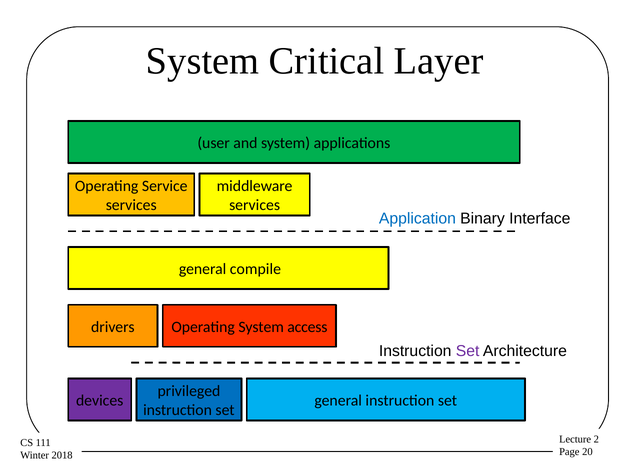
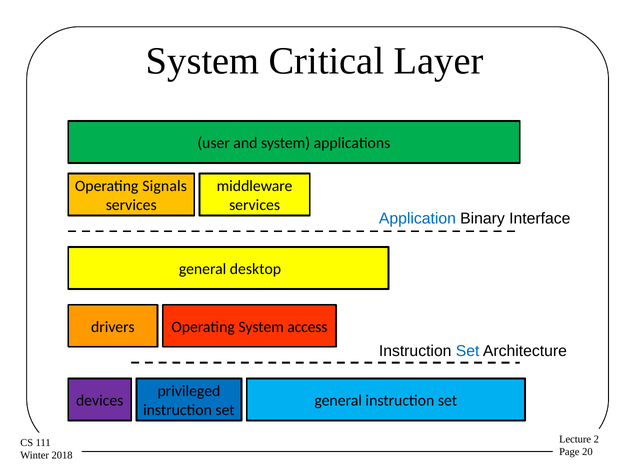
Service: Service -> Signals
compile: compile -> desktop
Set at (468, 350) colour: purple -> blue
